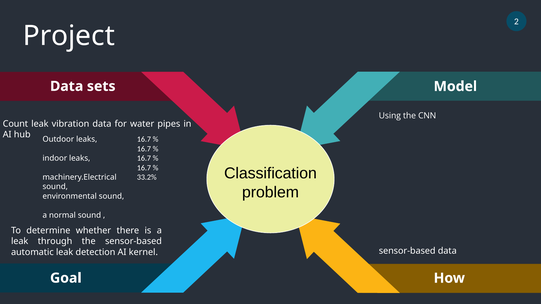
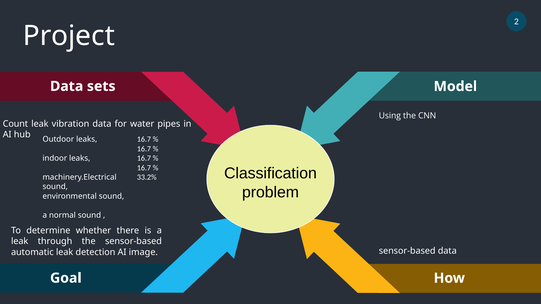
kernel: kernel -> image
